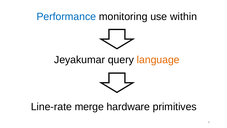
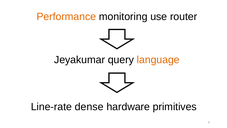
Performance colour: blue -> orange
within: within -> router
merge: merge -> dense
